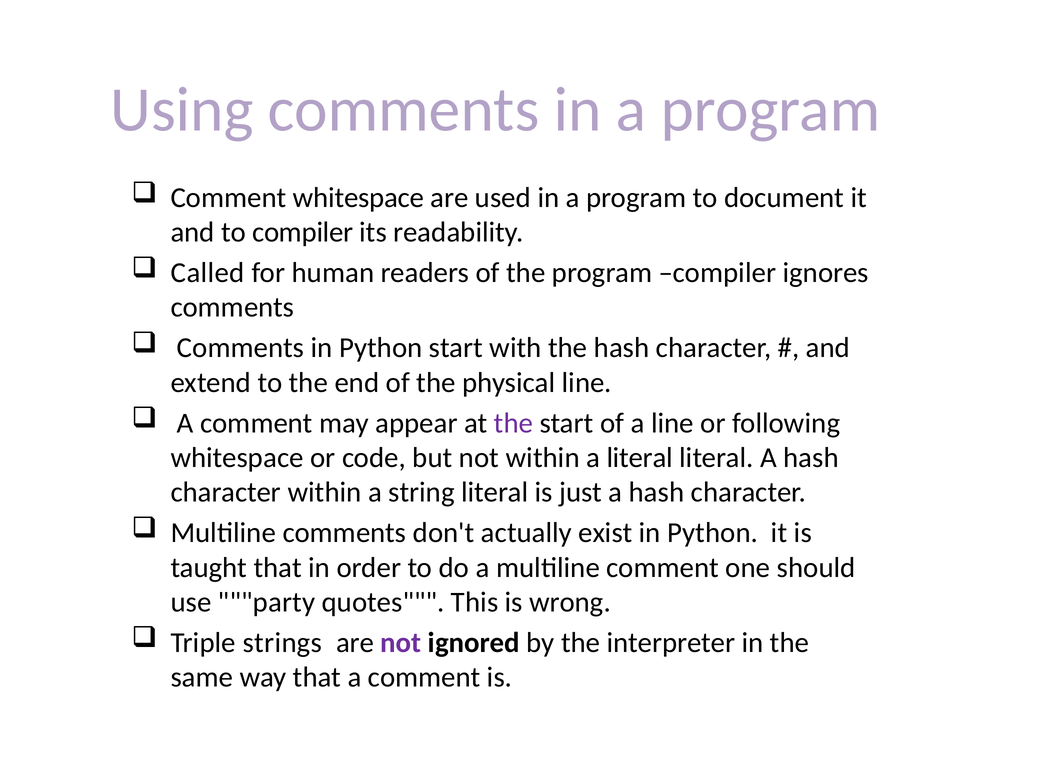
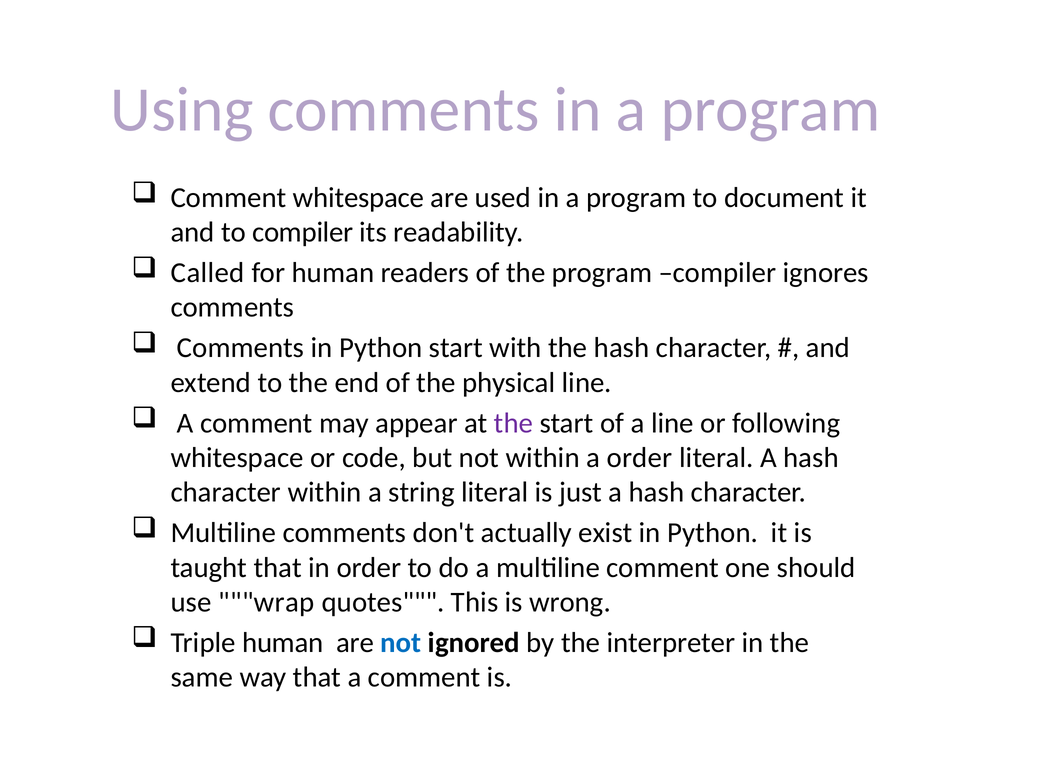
a literal: literal -> order
party: party -> wrap
Triple strings: strings -> human
not at (401, 643) colour: purple -> blue
